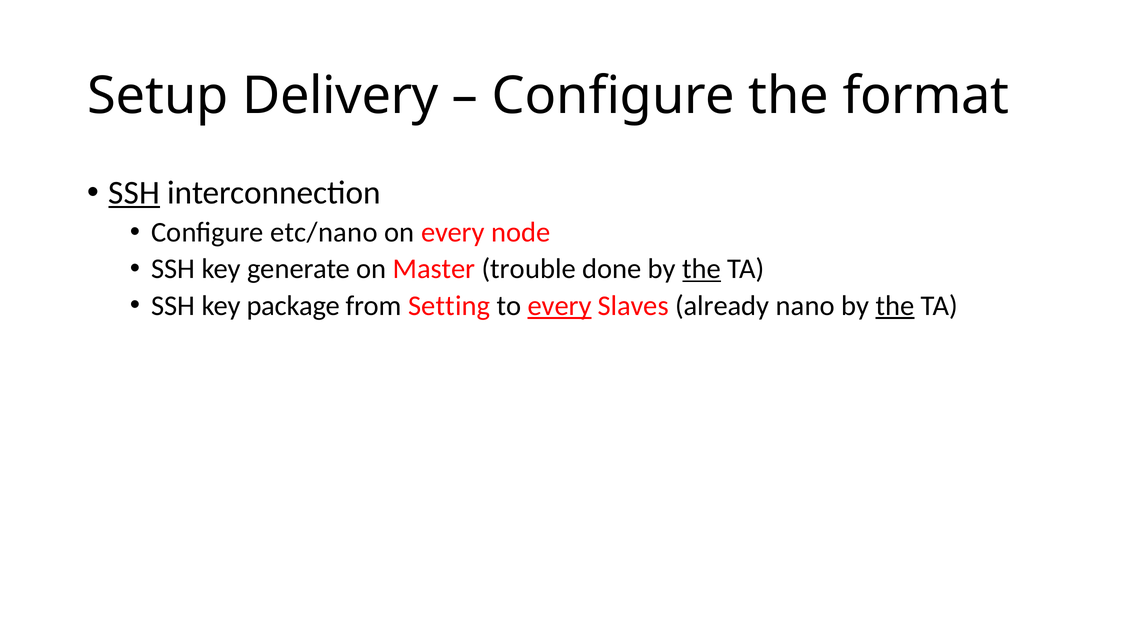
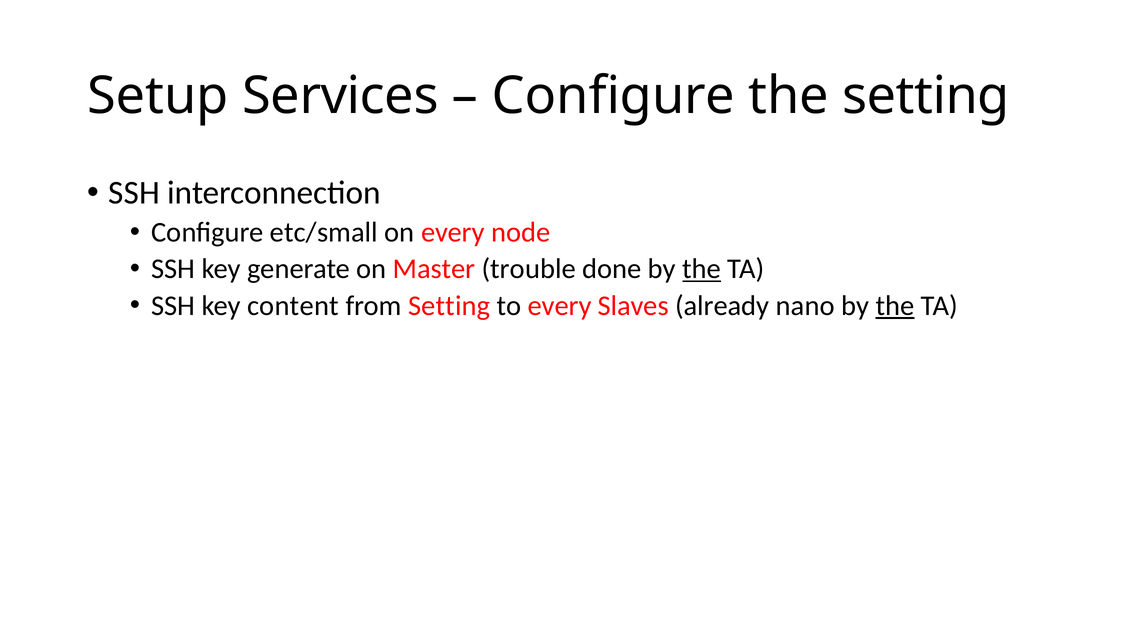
Delivery: Delivery -> Services
the format: format -> setting
SSH at (134, 193) underline: present -> none
etc/nano: etc/nano -> etc/small
package: package -> content
every at (560, 306) underline: present -> none
